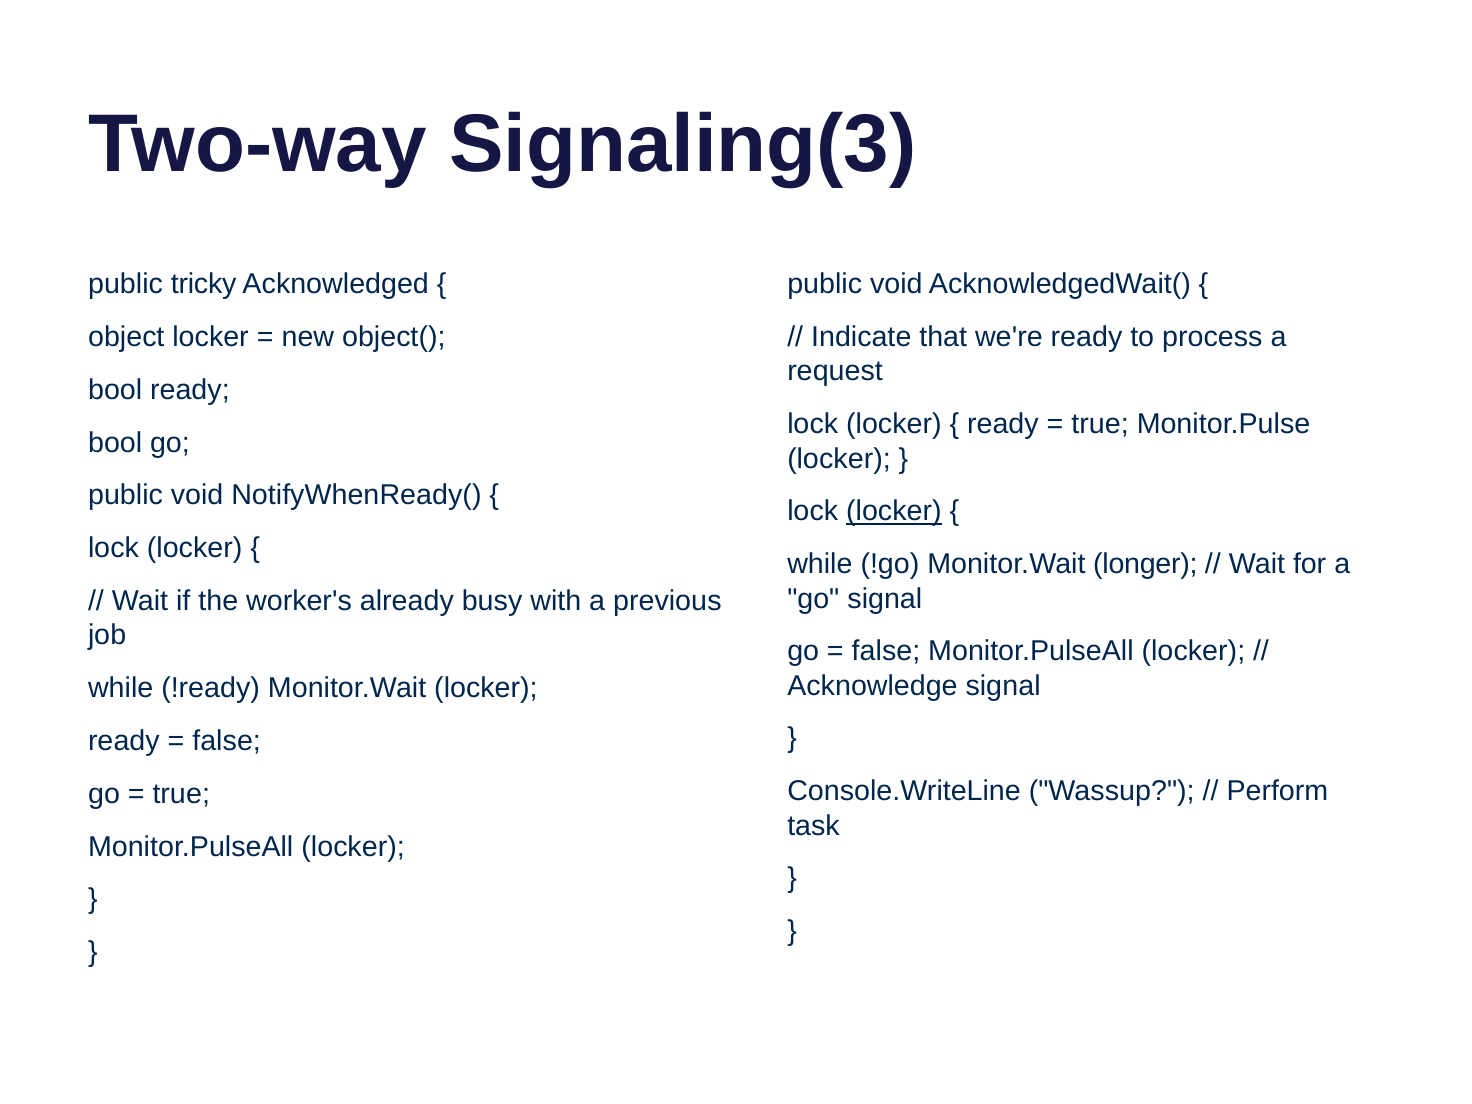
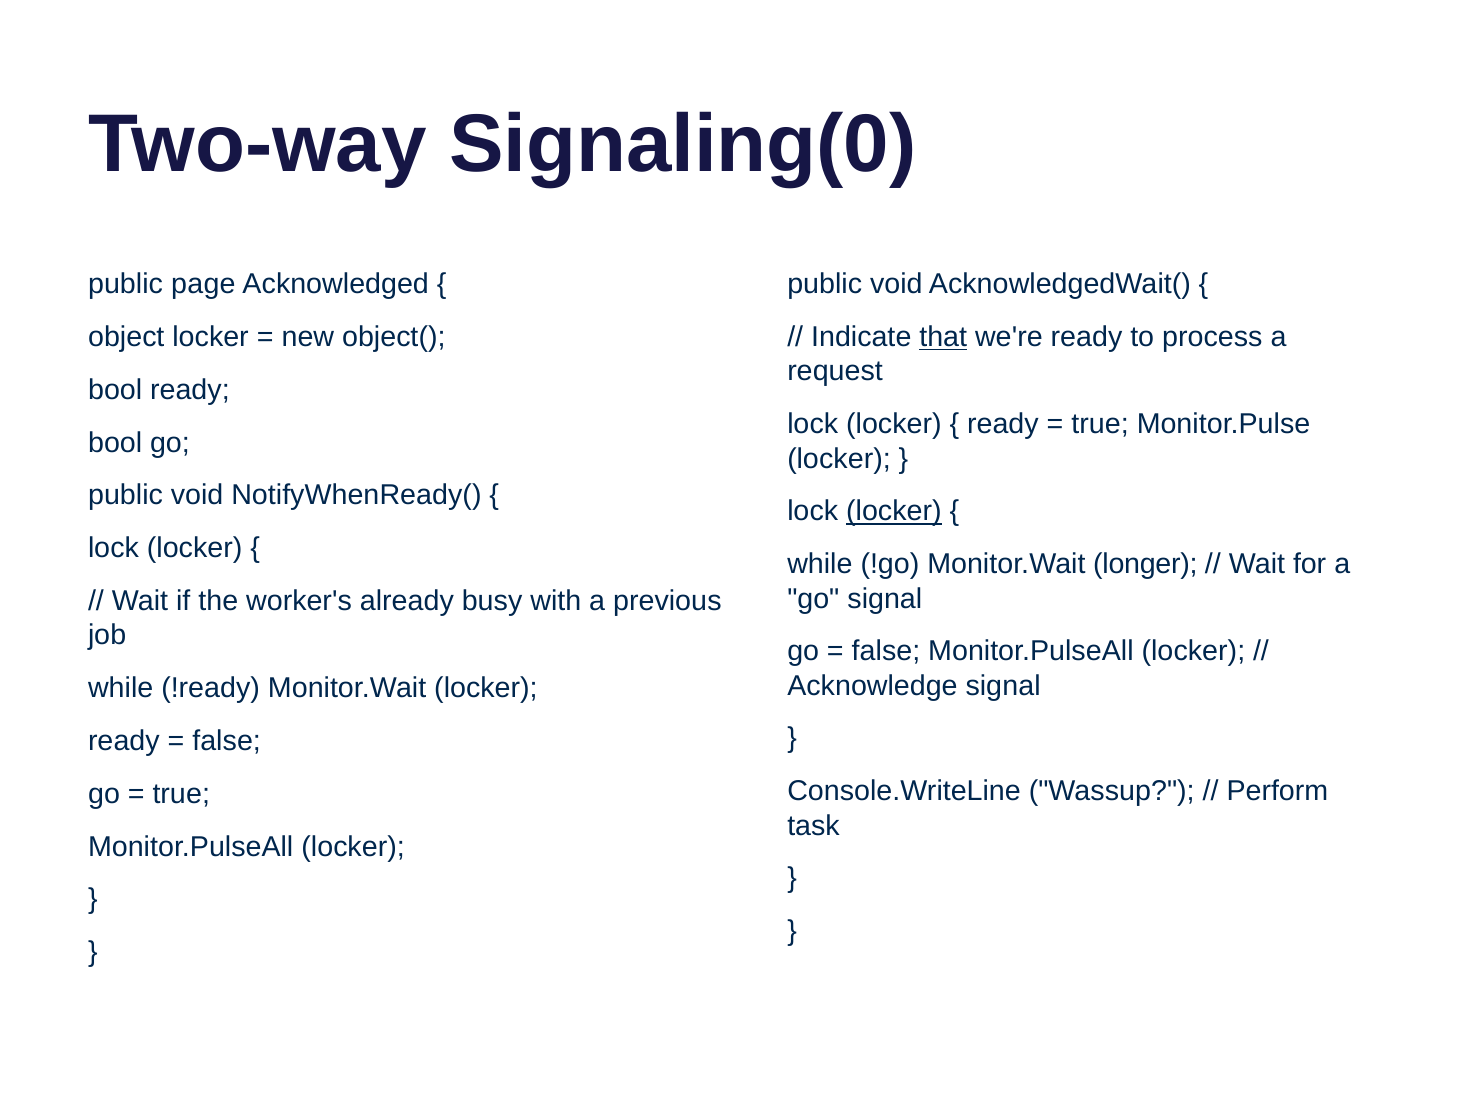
Signaling(3: Signaling(3 -> Signaling(0
tricky: tricky -> page
that underline: none -> present
